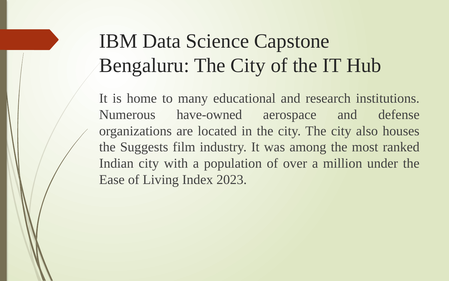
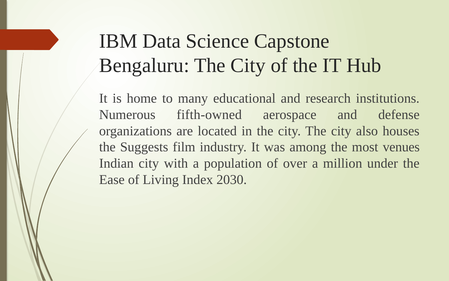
have-owned: have-owned -> fifth-owned
ranked: ranked -> venues
2023: 2023 -> 2030
